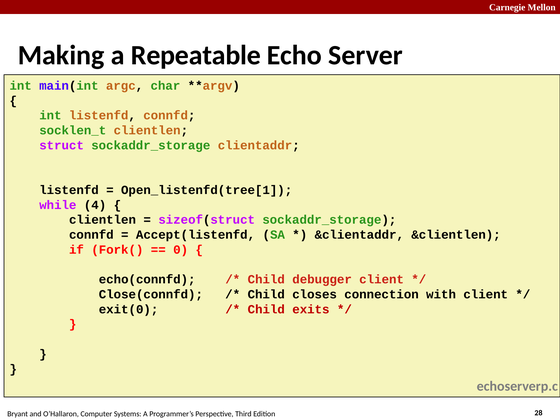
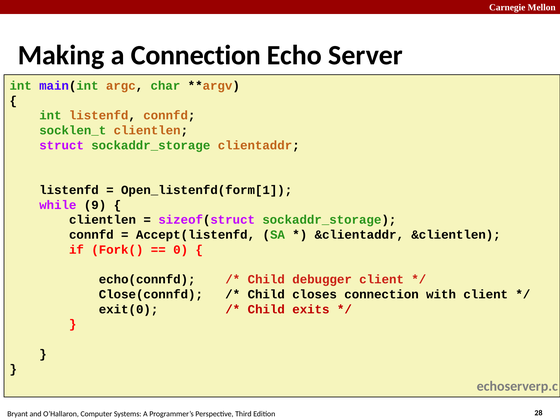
a Repeatable: Repeatable -> Connection
Open_listenfd(tree[1: Open_listenfd(tree[1 -> Open_listenfd(form[1
4: 4 -> 9
